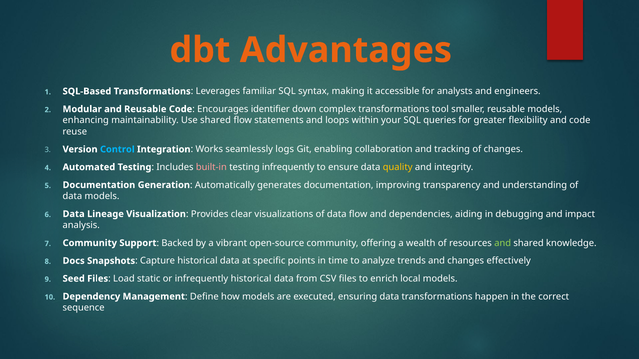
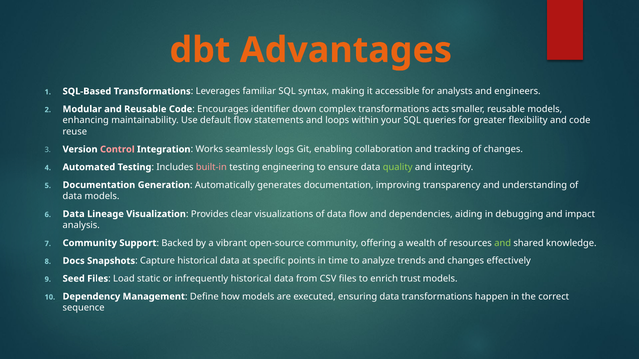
tool: tool -> acts
Use shared: shared -> default
Control colour: light blue -> pink
testing infrequently: infrequently -> engineering
quality colour: yellow -> light green
local: local -> trust
